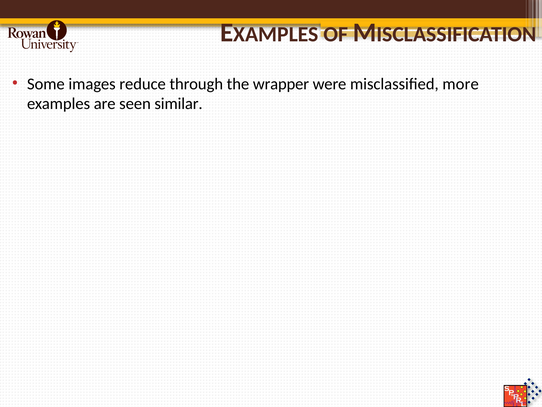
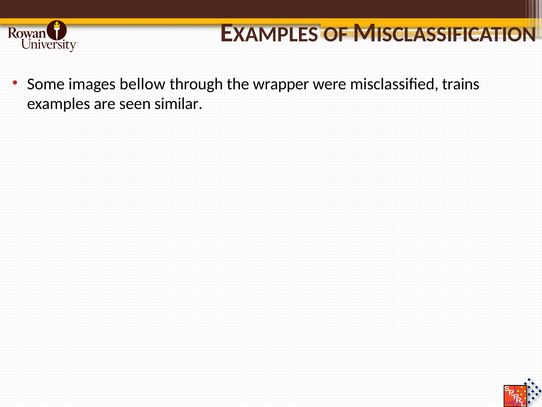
reduce: reduce -> bellow
more: more -> trains
